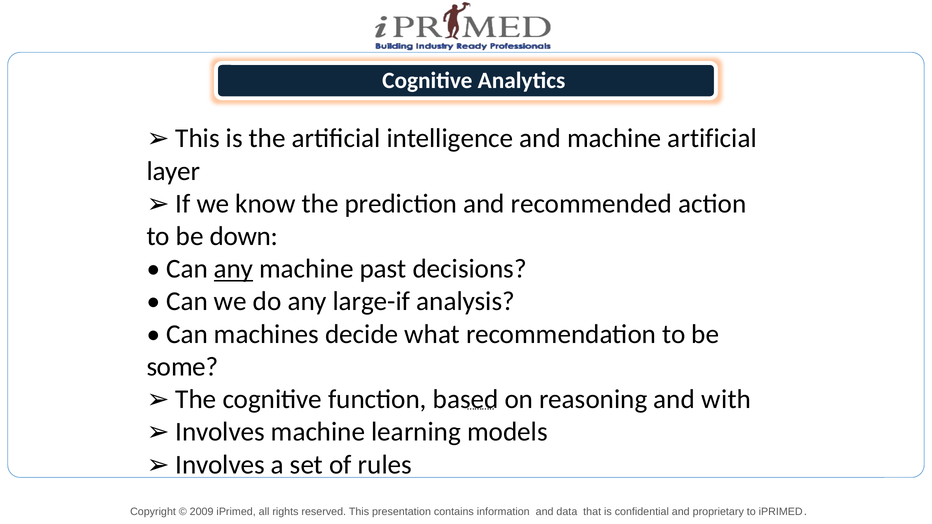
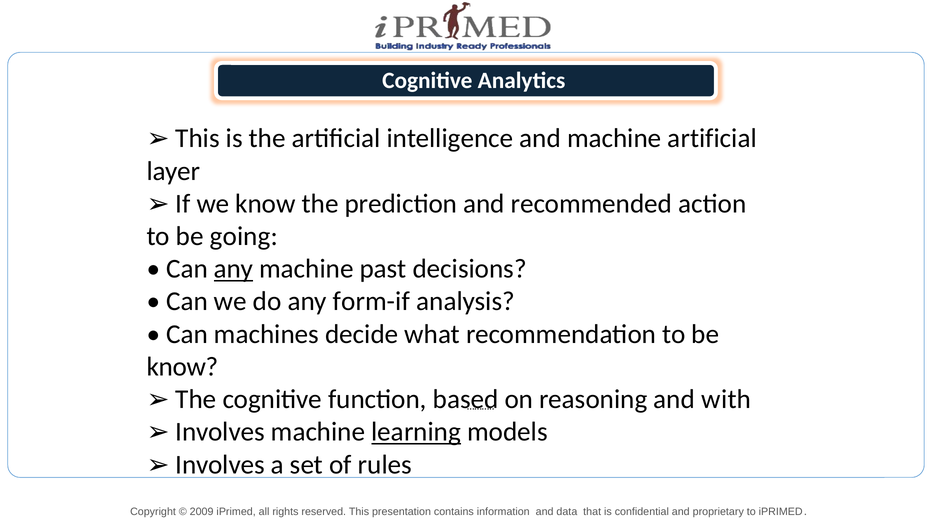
down: down -> going
large-if: large-if -> form-if
some at (182, 367): some -> know
learning underline: none -> present
